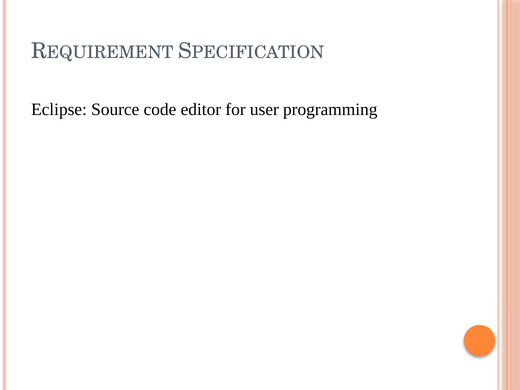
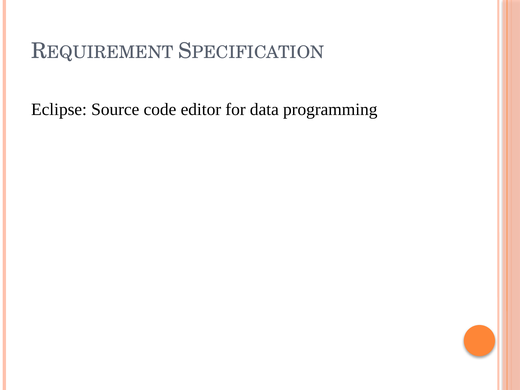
user: user -> data
